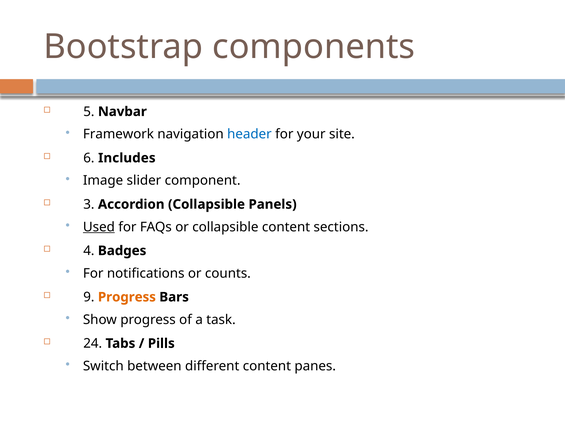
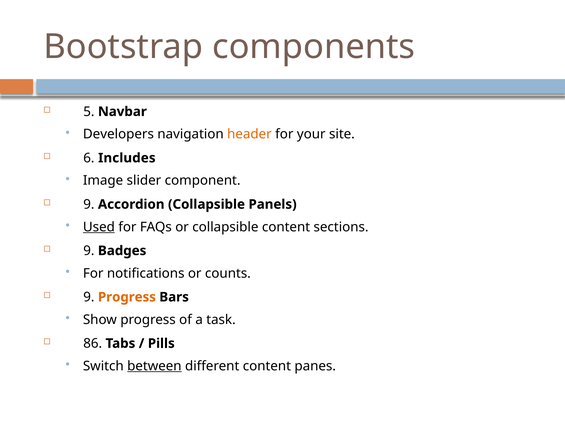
Framework: Framework -> Developers
header colour: blue -> orange
3 at (89, 204): 3 -> 9
4 at (89, 251): 4 -> 9
24: 24 -> 86
between underline: none -> present
